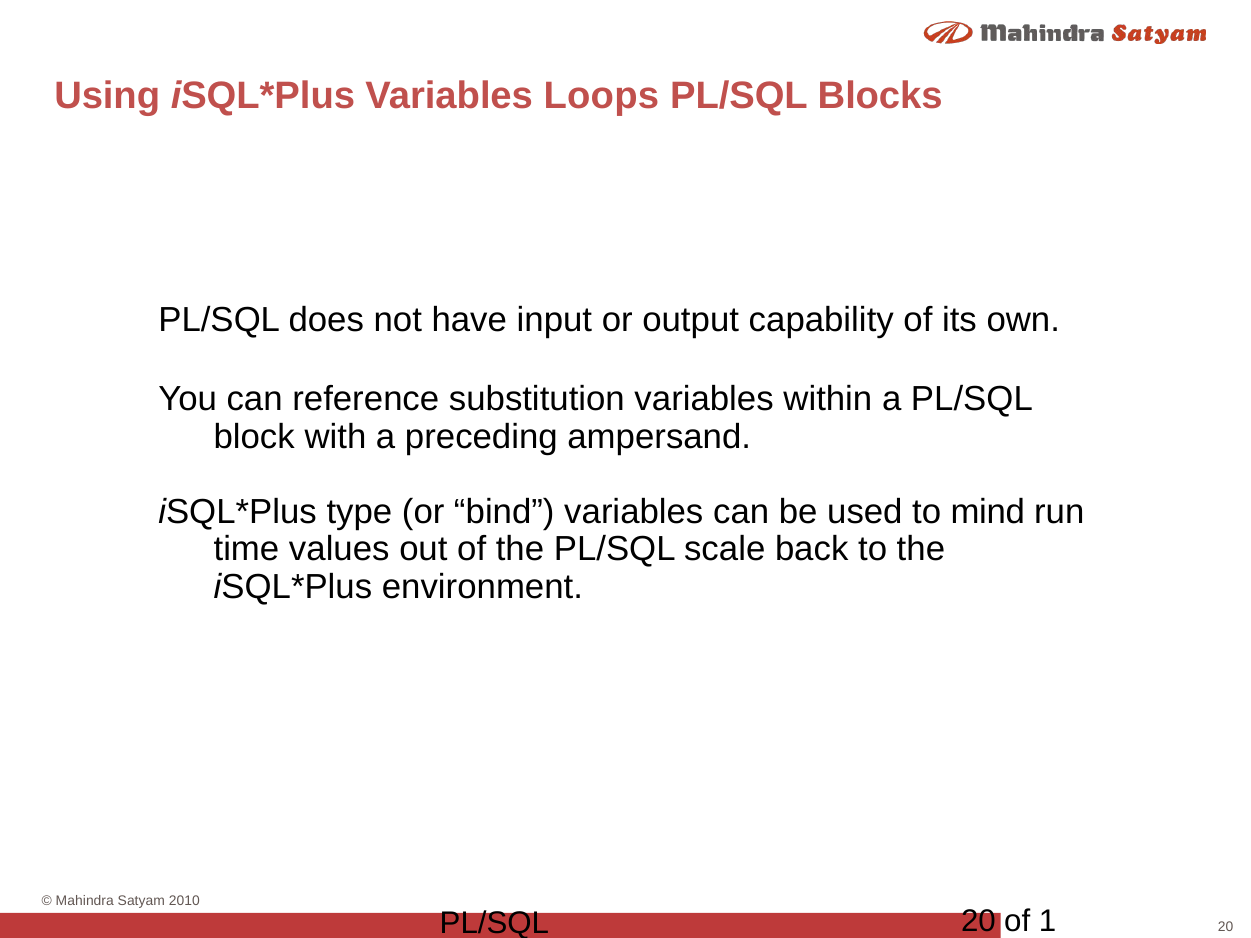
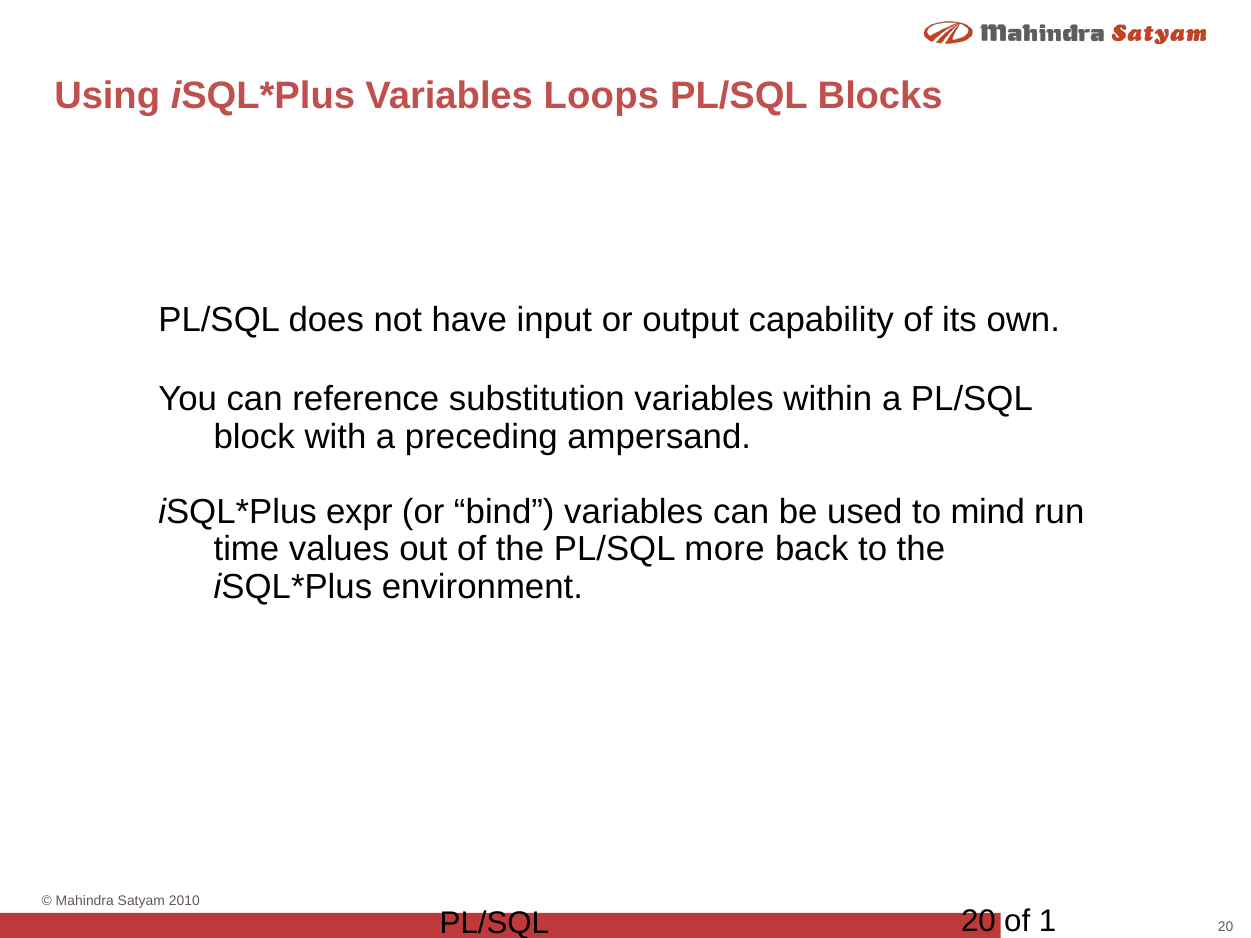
type: type -> expr
scale: scale -> more
